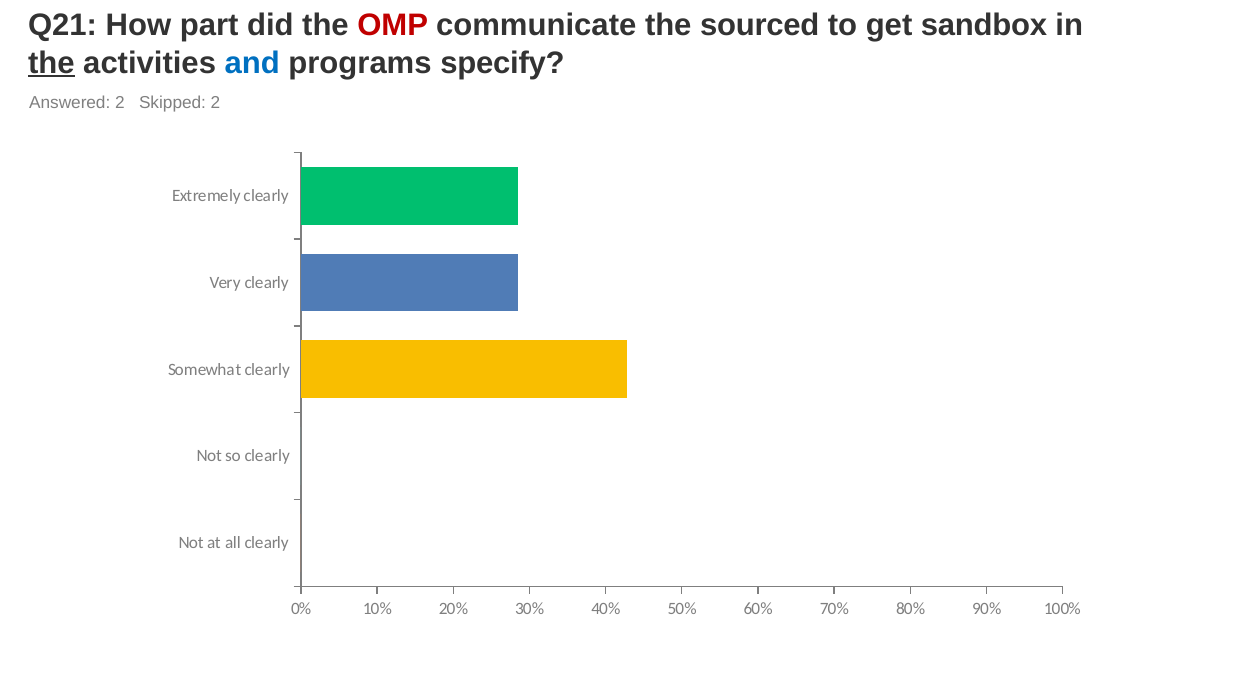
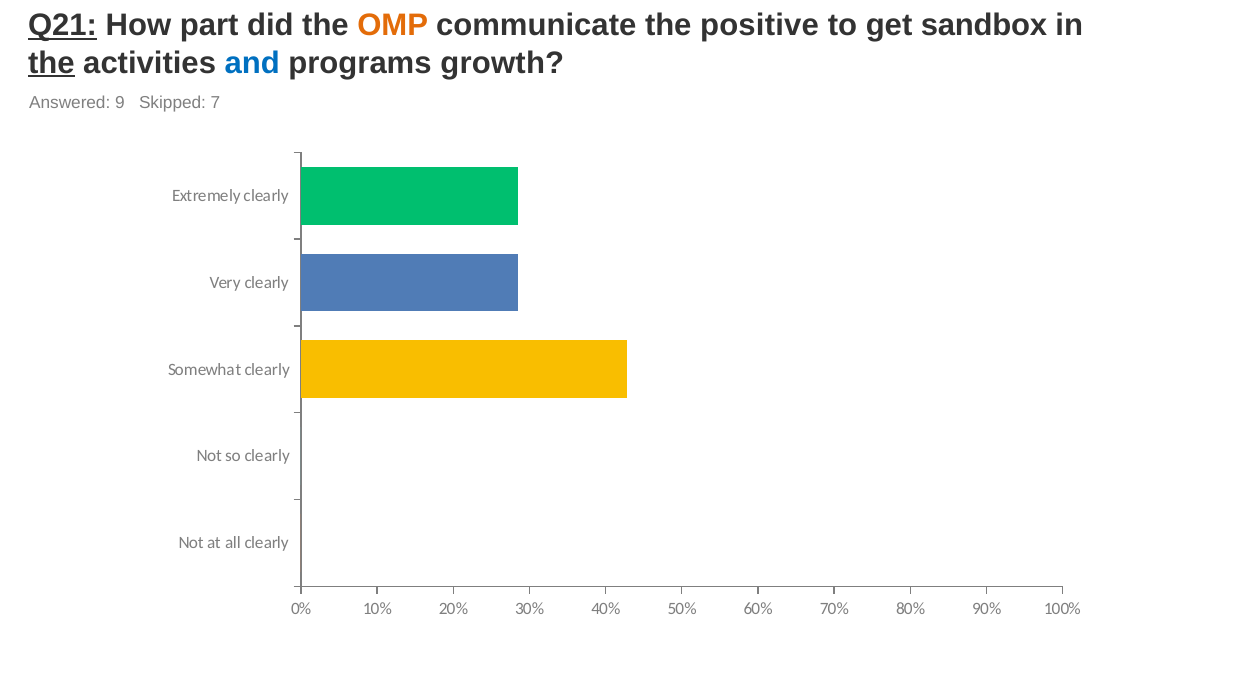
Q21 underline: none -> present
OMP colour: red -> orange
sourced: sourced -> positive
specify: specify -> growth
Answered 2: 2 -> 9
Skipped 2: 2 -> 7
